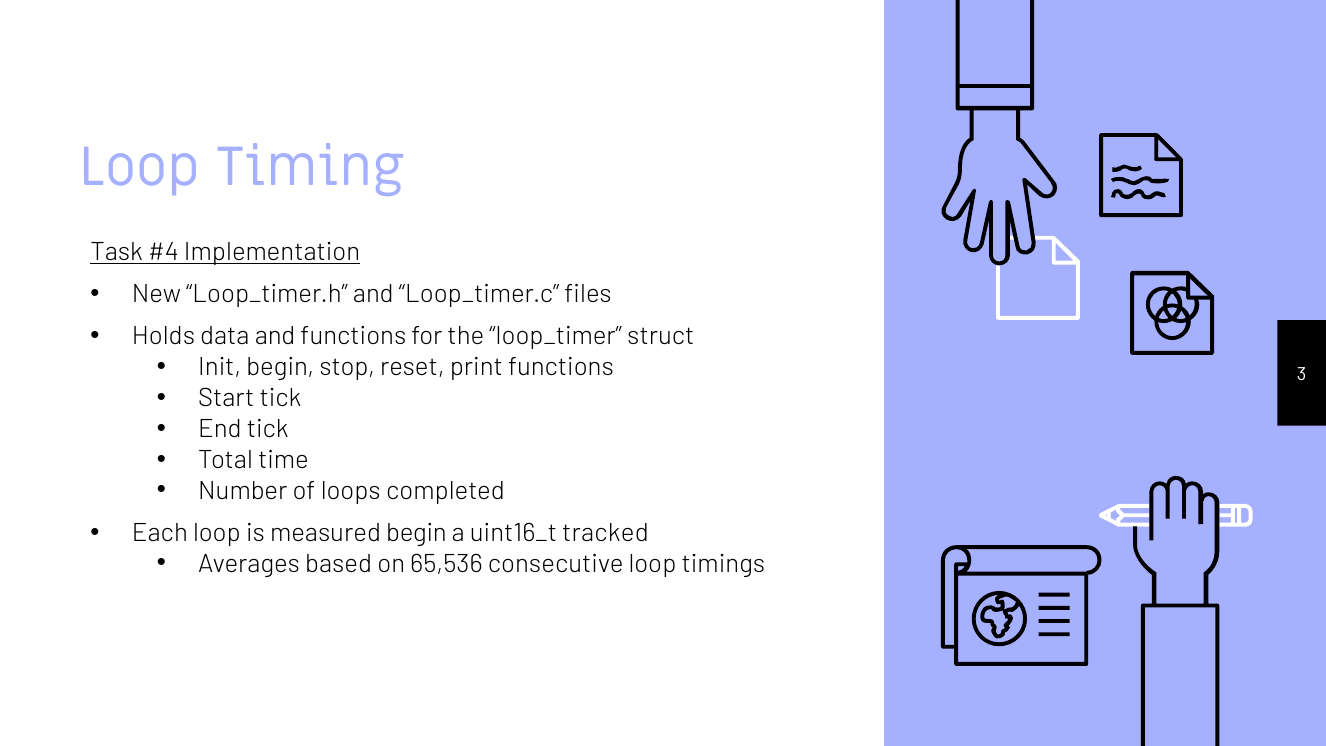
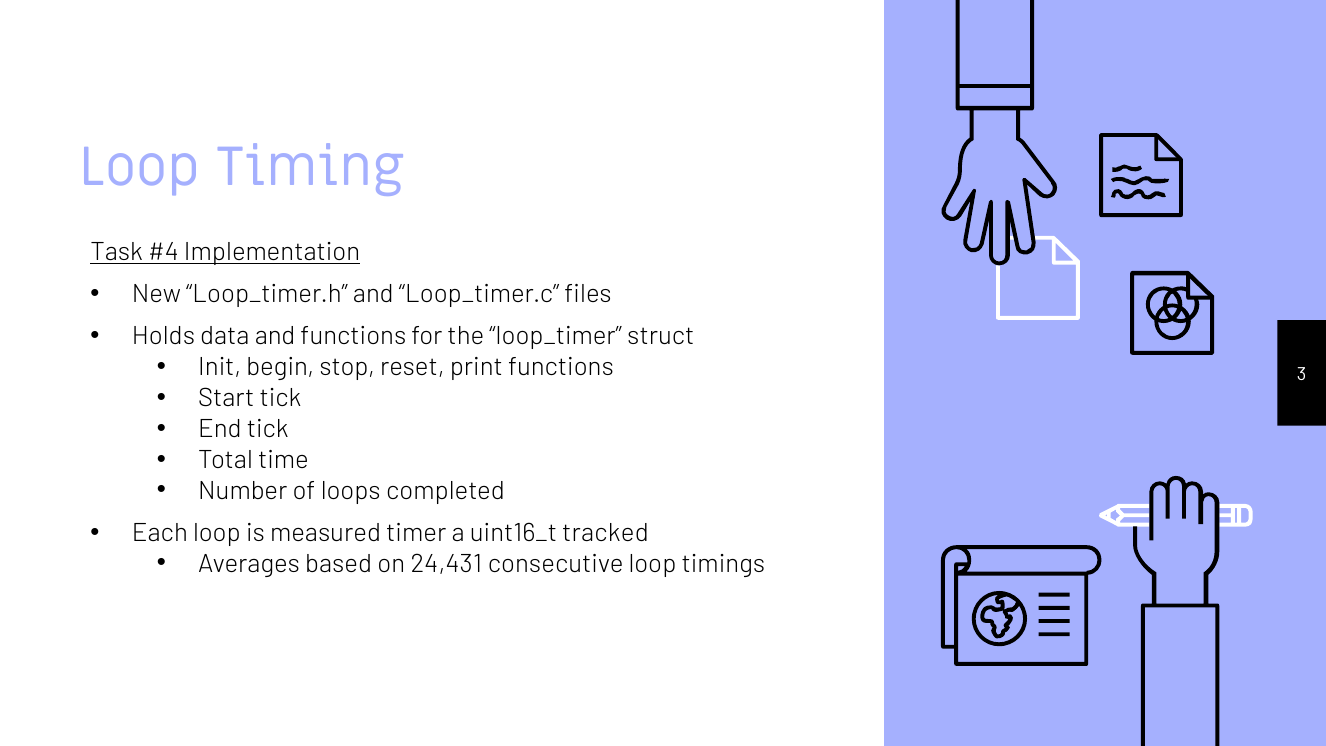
measured begin: begin -> timer
65,536: 65,536 -> 24,431
